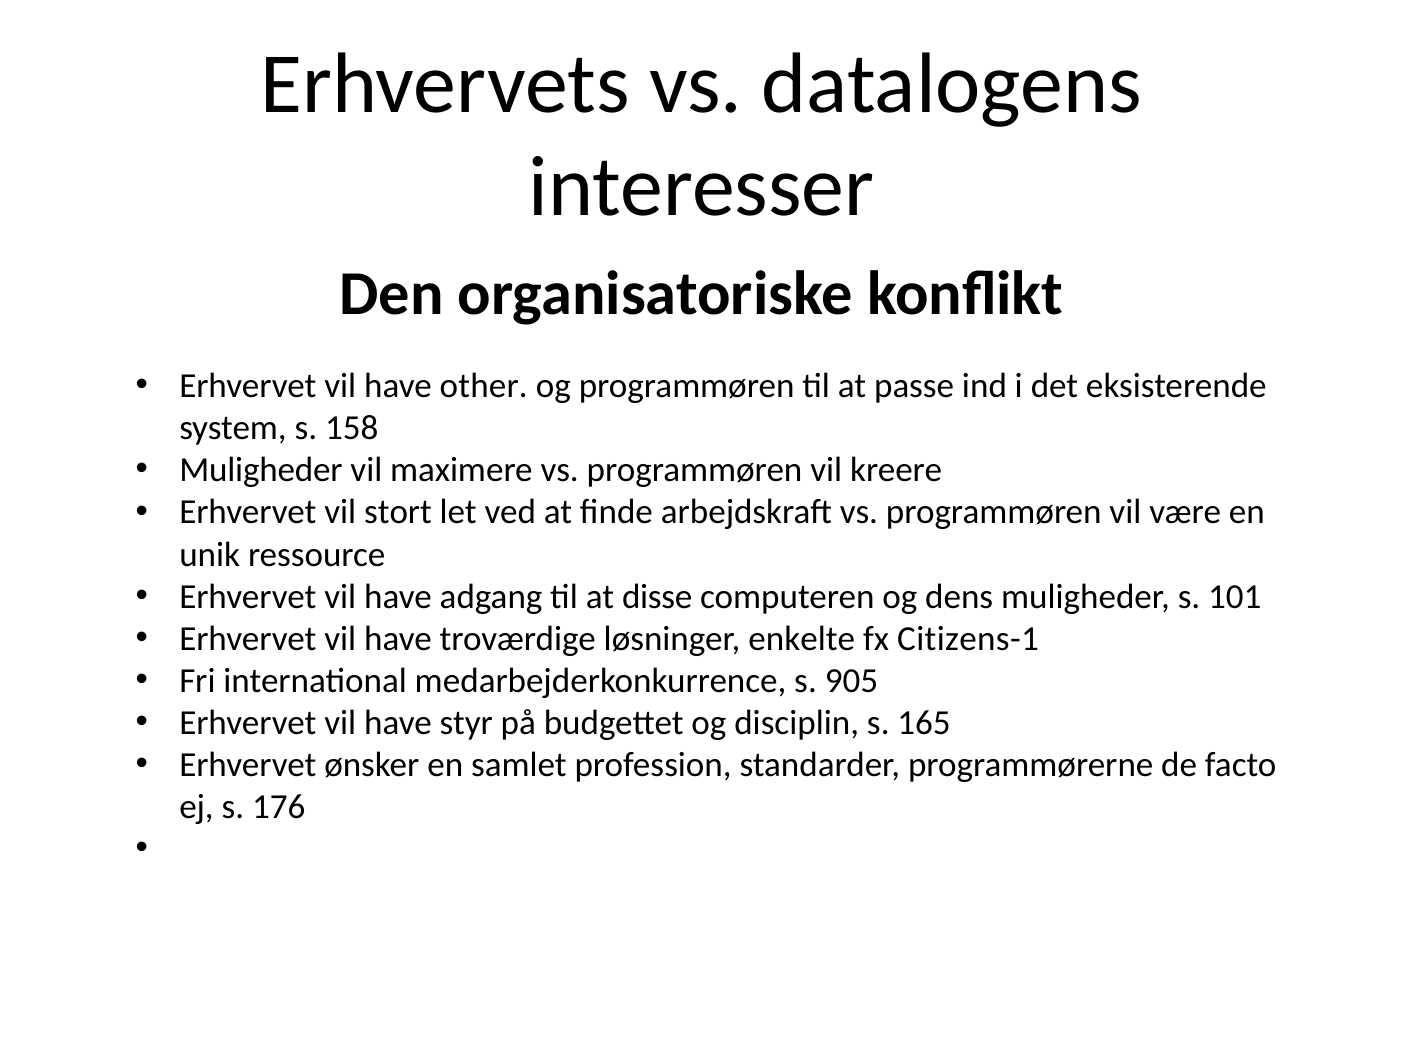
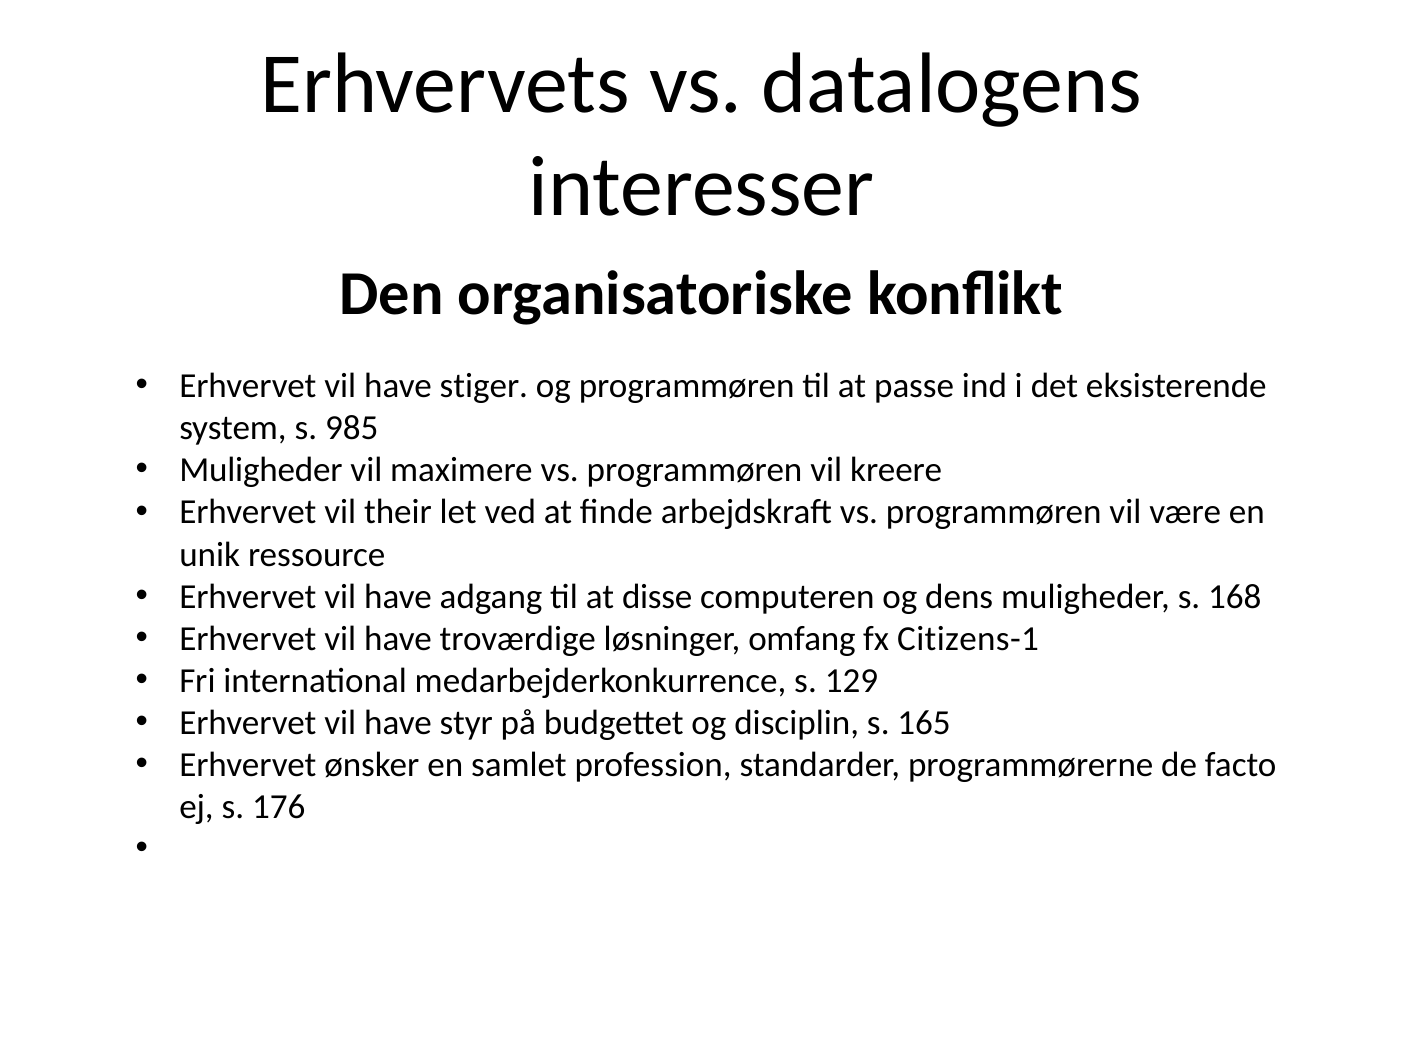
other: other -> stiger
158: 158 -> 985
stort: stort -> their
101: 101 -> 168
enkelte: enkelte -> omfang
905: 905 -> 129
